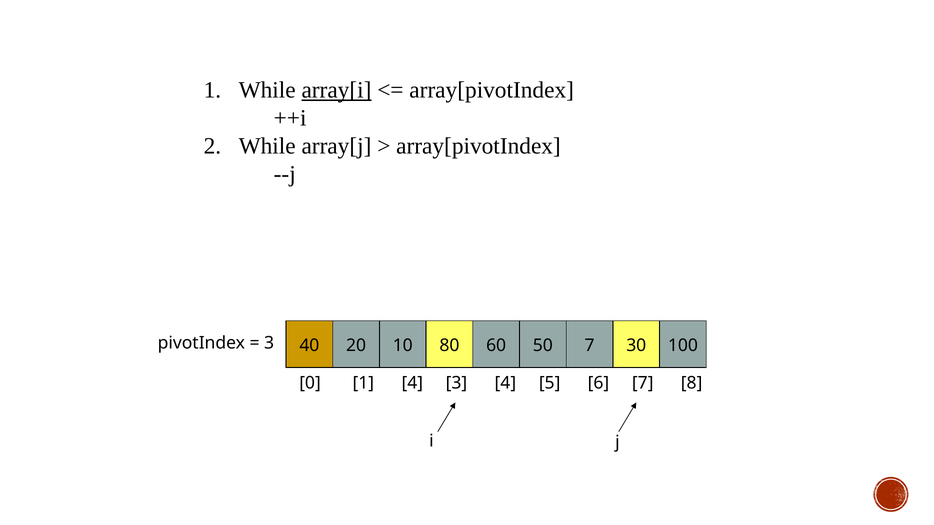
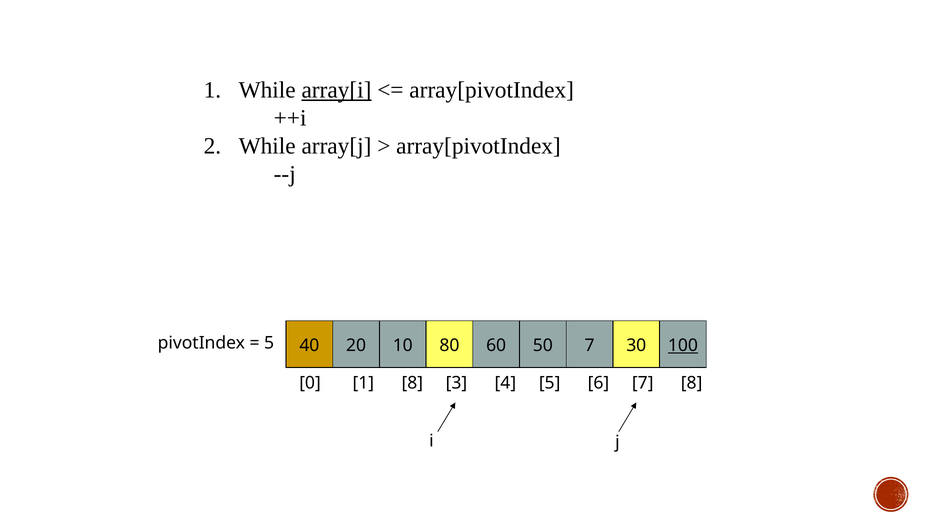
3 at (269, 343): 3 -> 5
100 underline: none -> present
1 4: 4 -> 8
